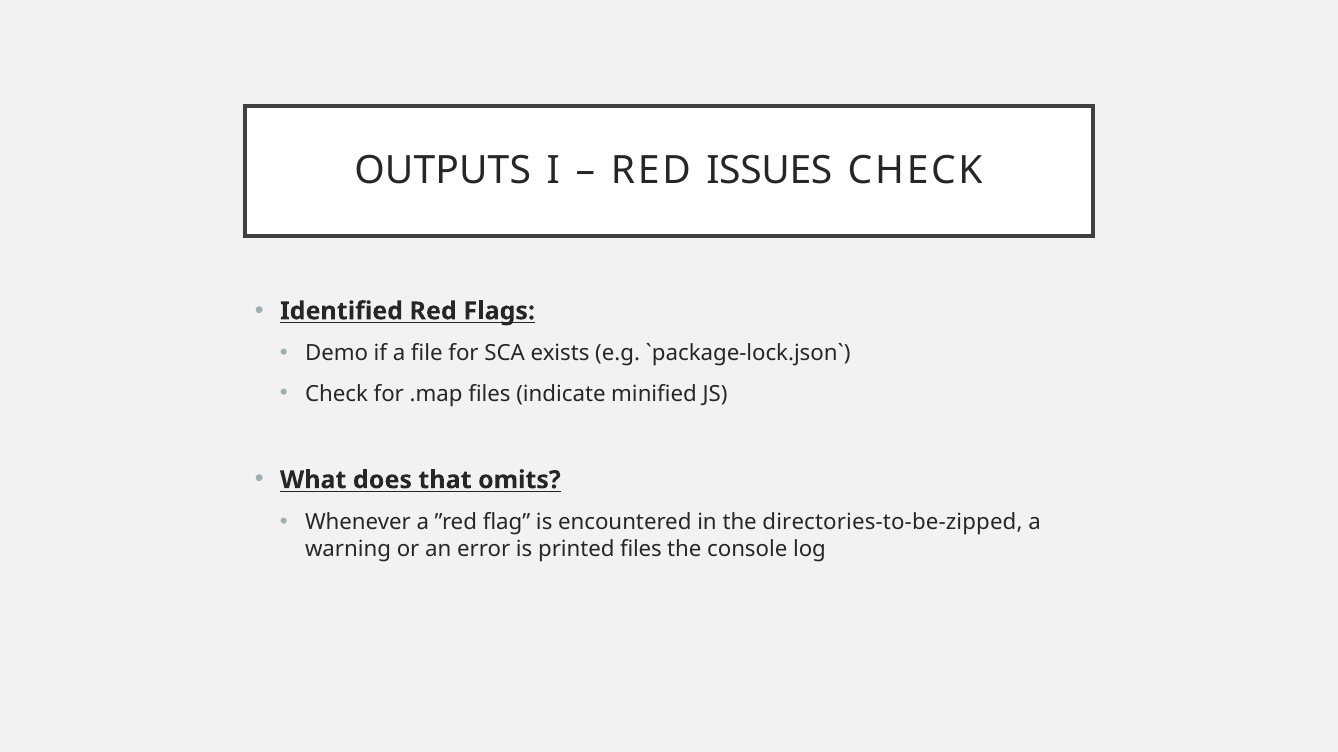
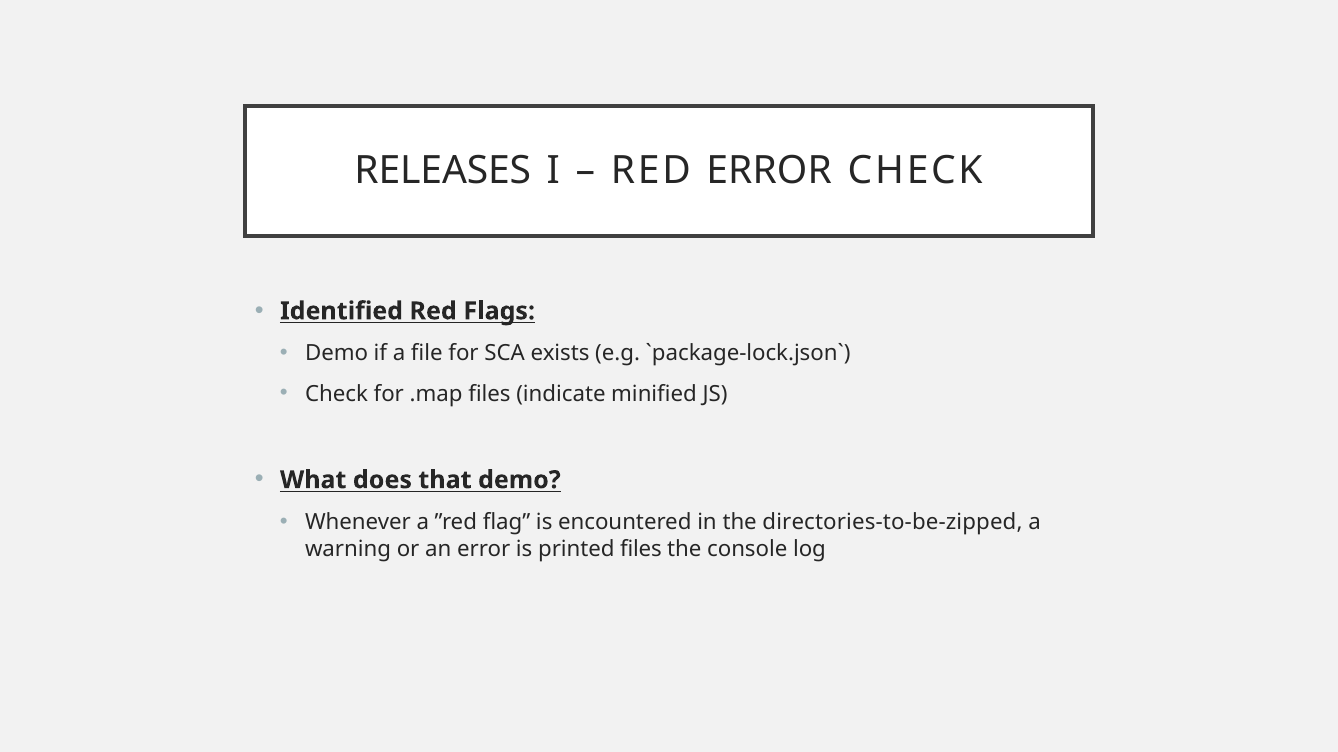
OUTPUTS: OUTPUTS -> RELEASES
RED ISSUES: ISSUES -> ERROR
that omits: omits -> demo
